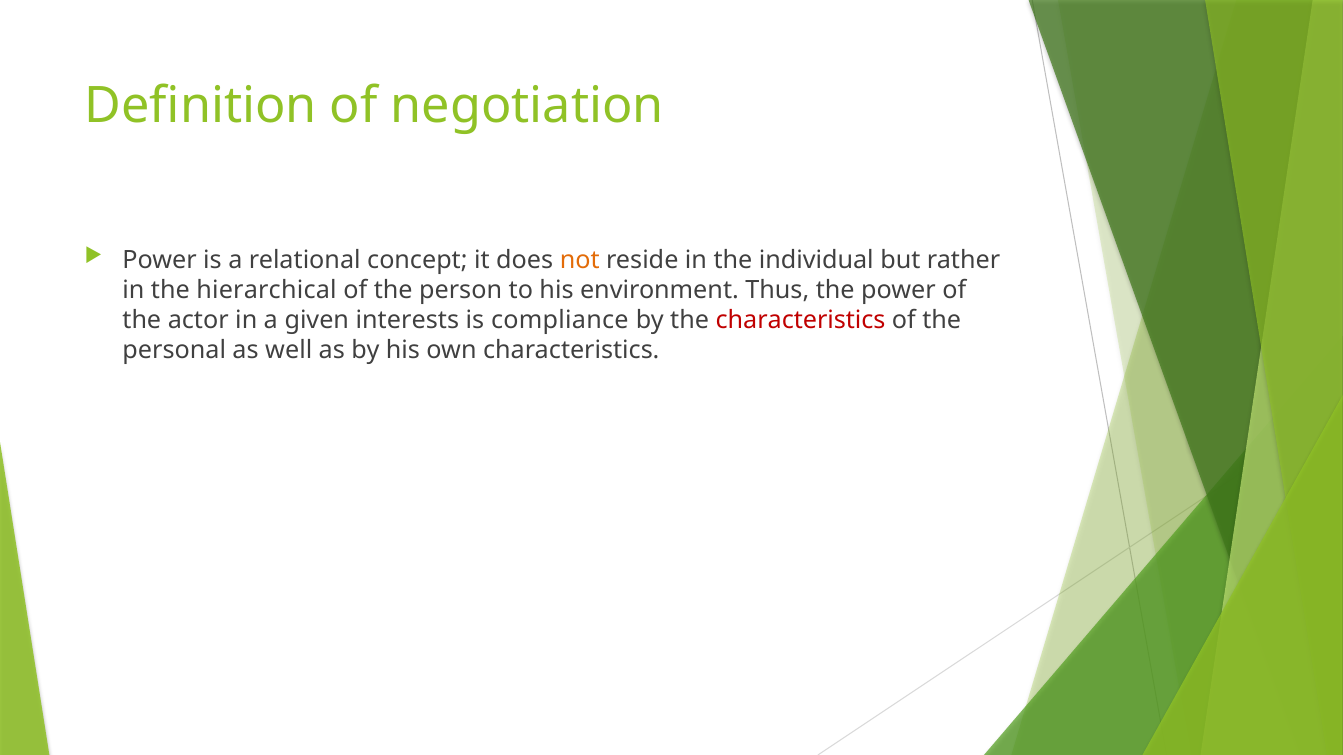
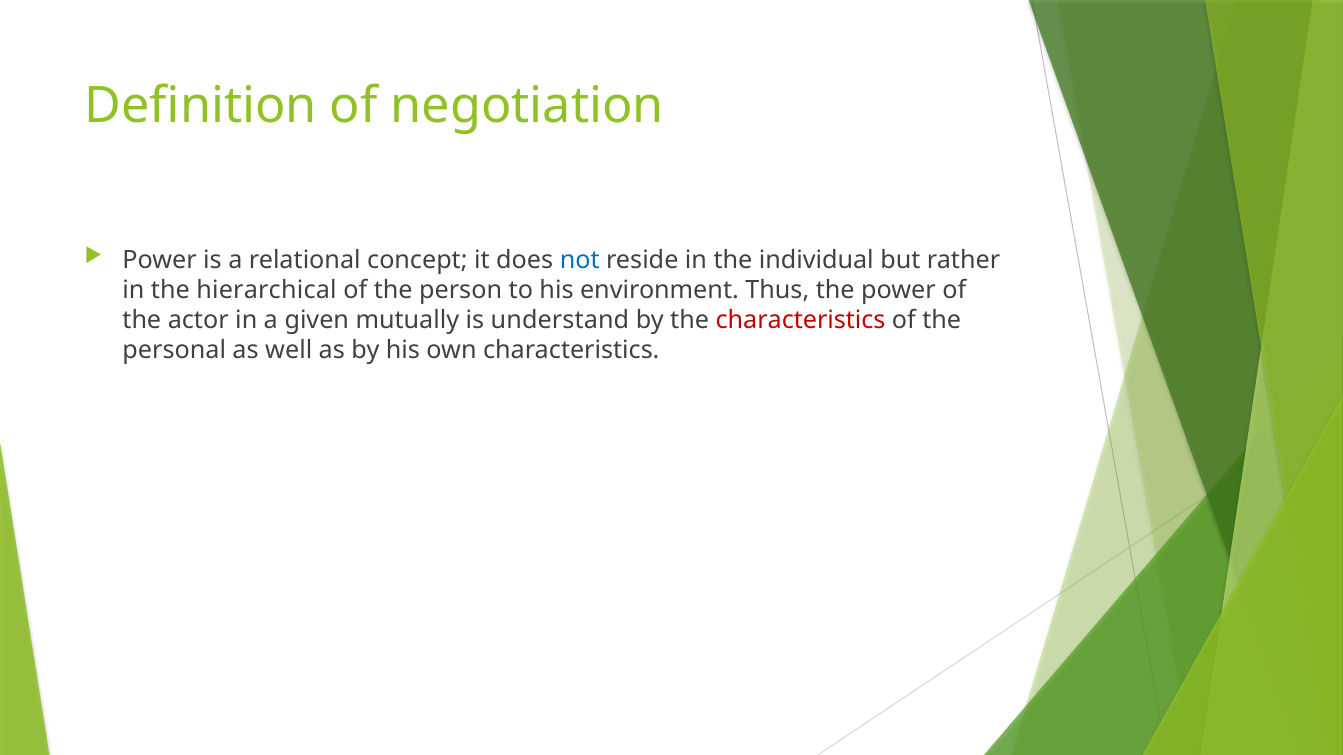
not colour: orange -> blue
interests: interests -> mutually
compliance: compliance -> understand
